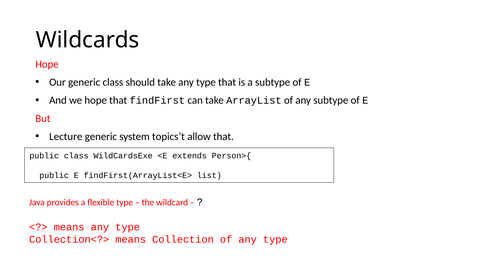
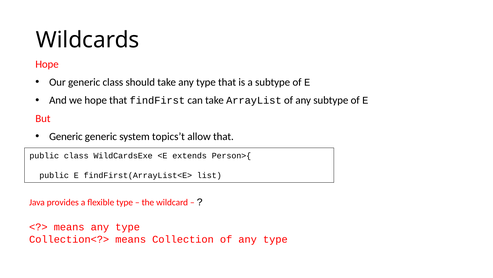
Lecture at (66, 136): Lecture -> Generic
